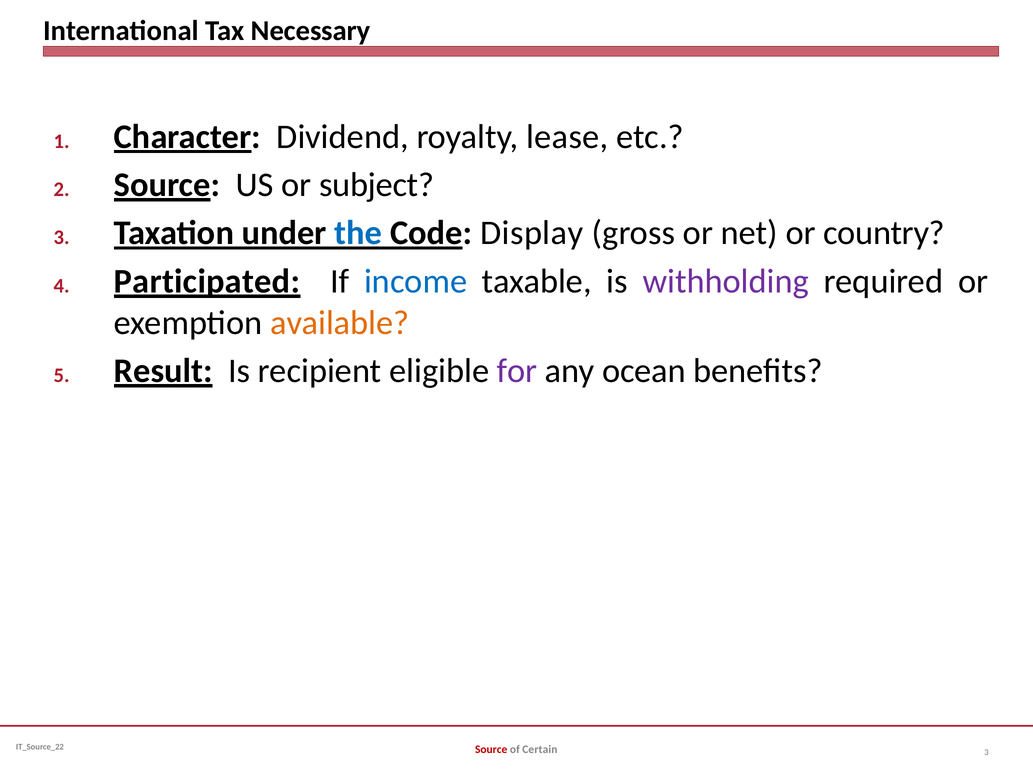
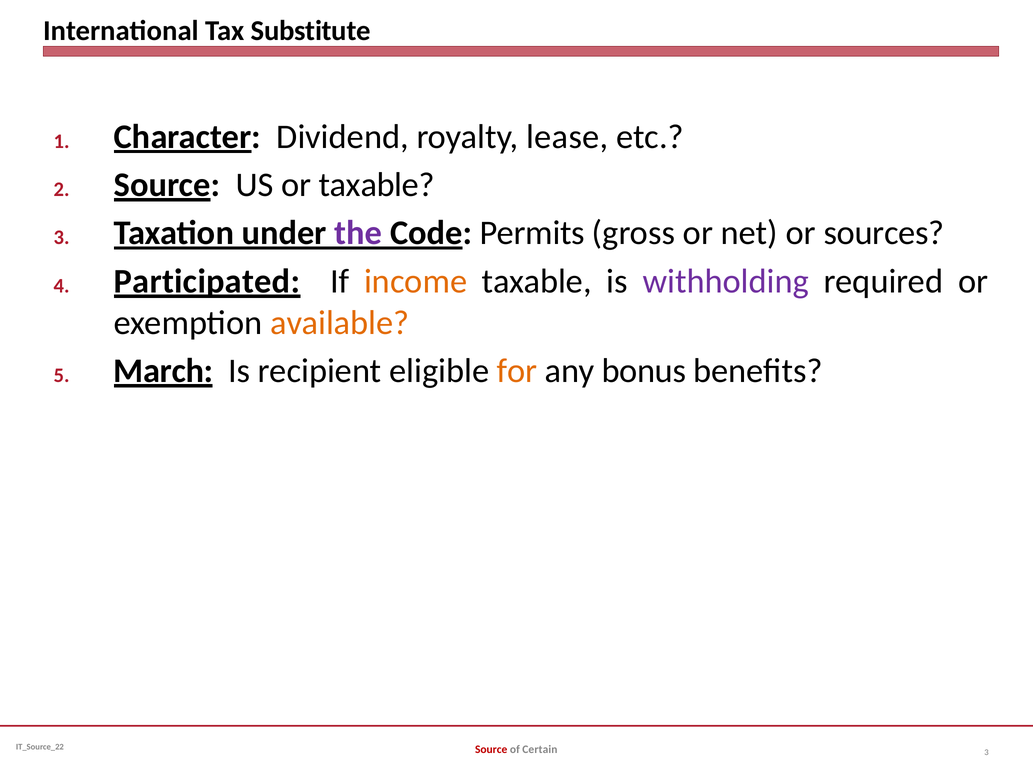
Necessary: Necessary -> Substitute
or subject: subject -> taxable
the colour: blue -> purple
Display: Display -> Permits
country: country -> sources
income colour: blue -> orange
Result: Result -> March
for colour: purple -> orange
ocean: ocean -> bonus
